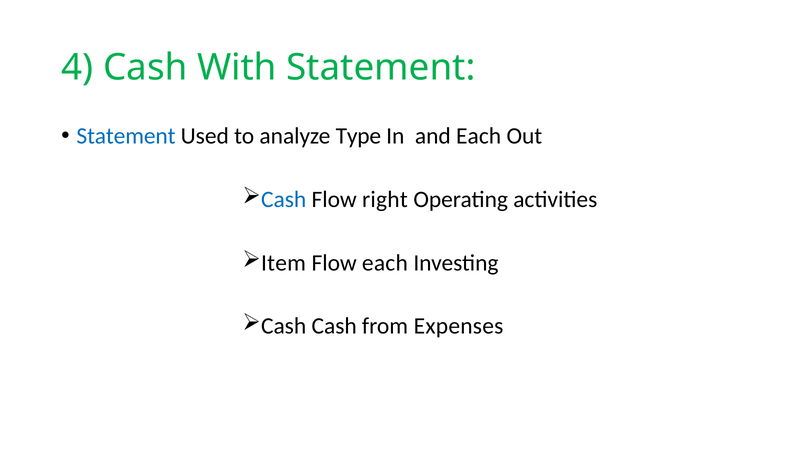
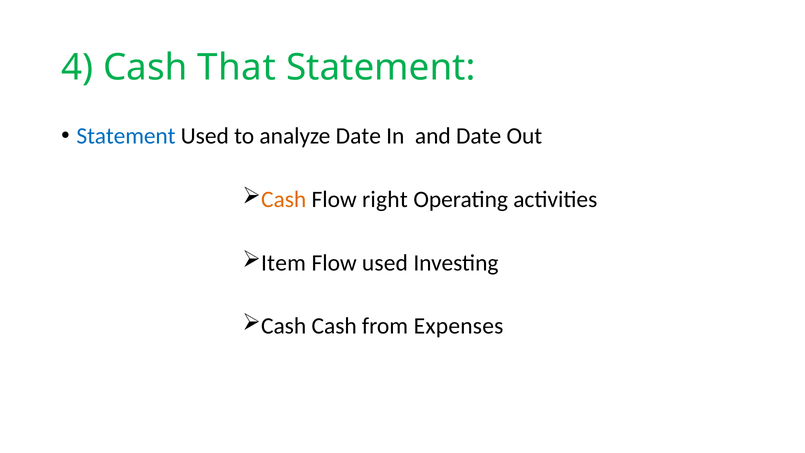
With: With -> That
analyze Type: Type -> Date
and Each: Each -> Date
Cash at (284, 199) colour: blue -> orange
Flow each: each -> used
